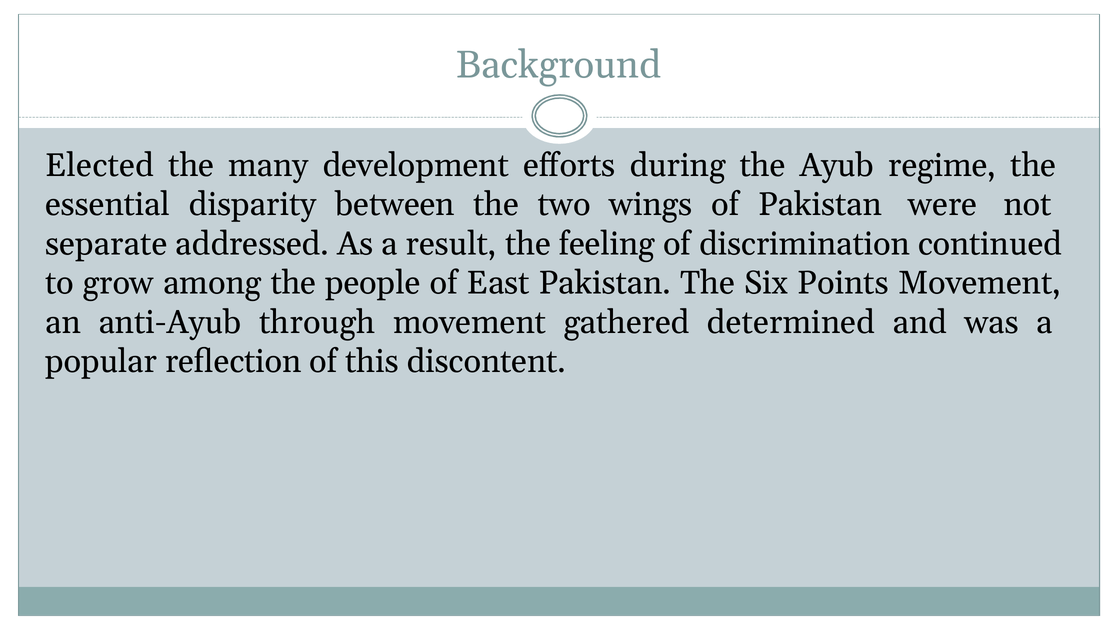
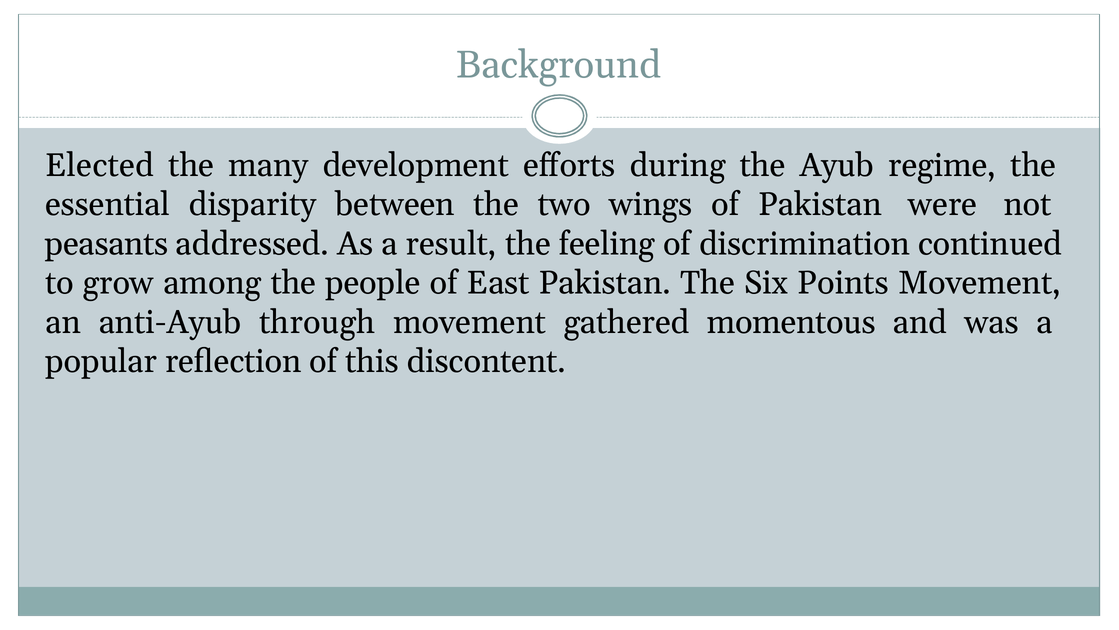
separate: separate -> peasants
determined: determined -> momentous
